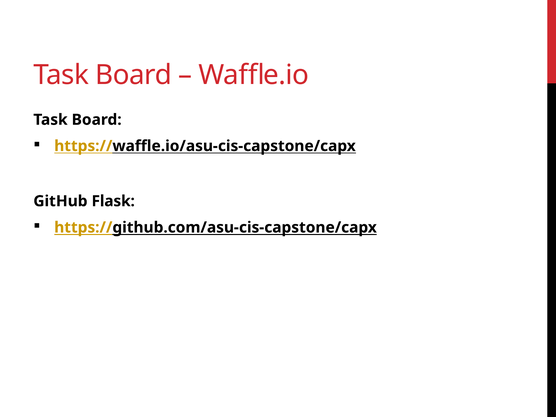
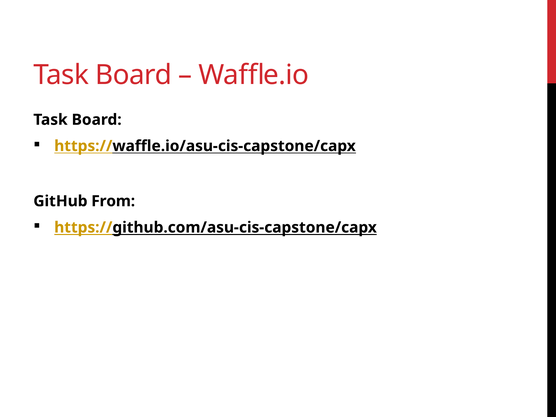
Flask: Flask -> From
